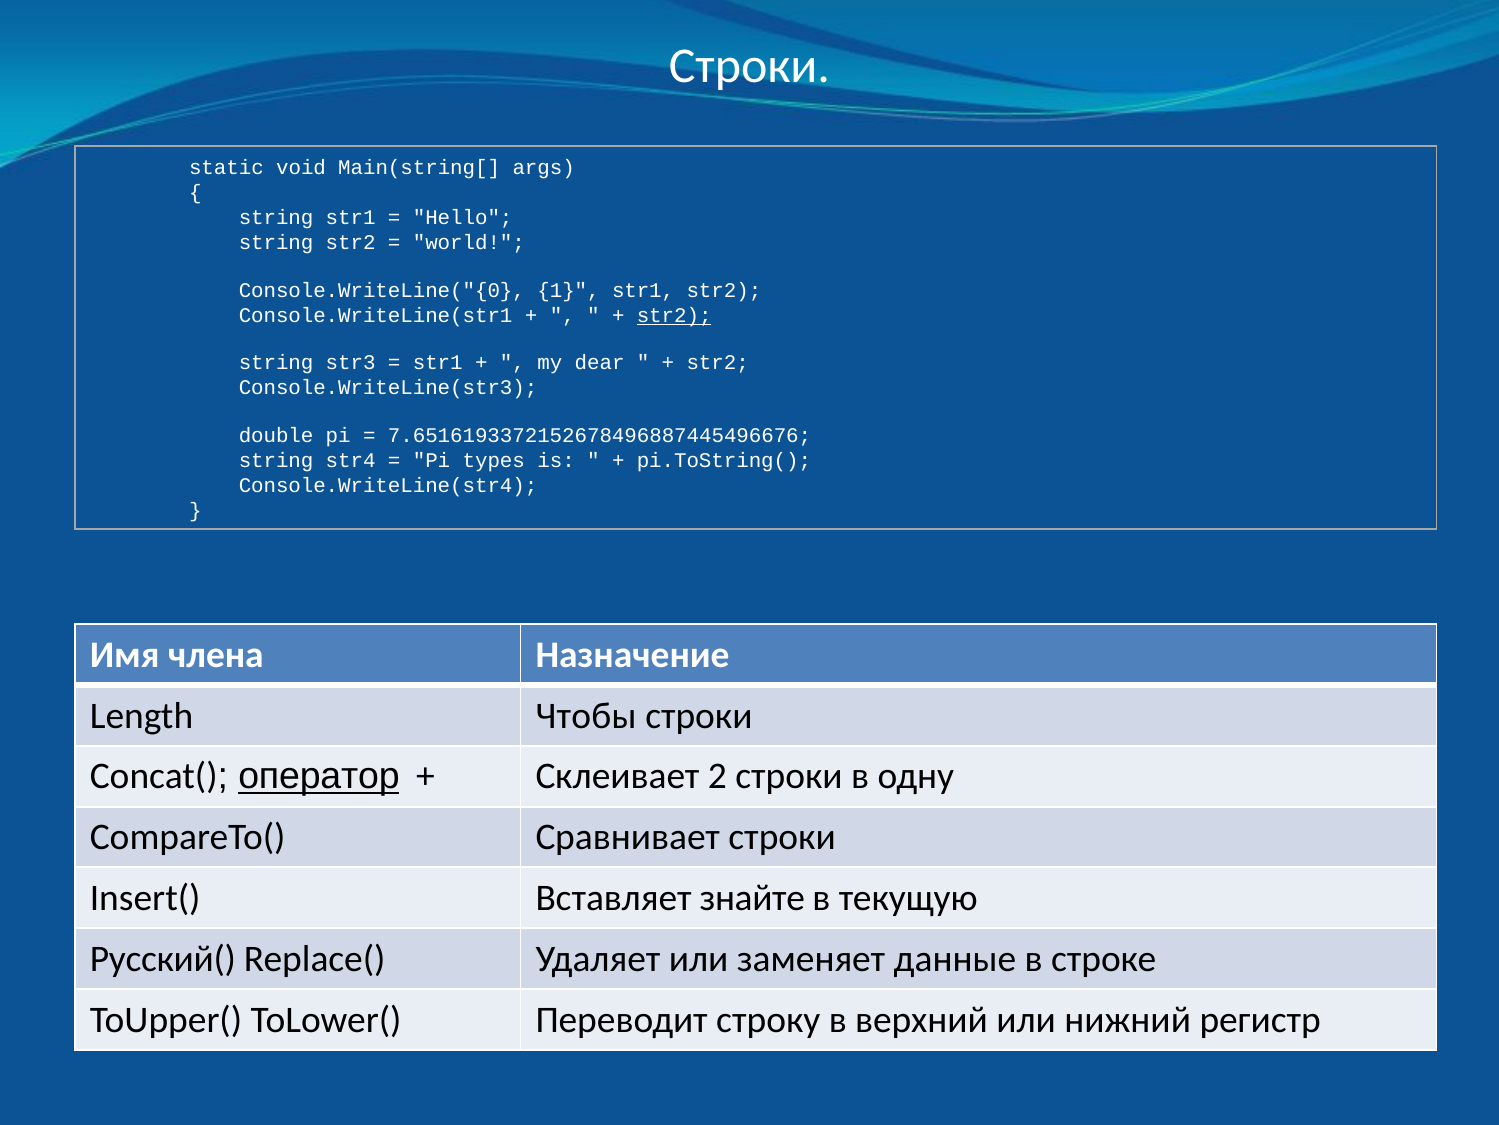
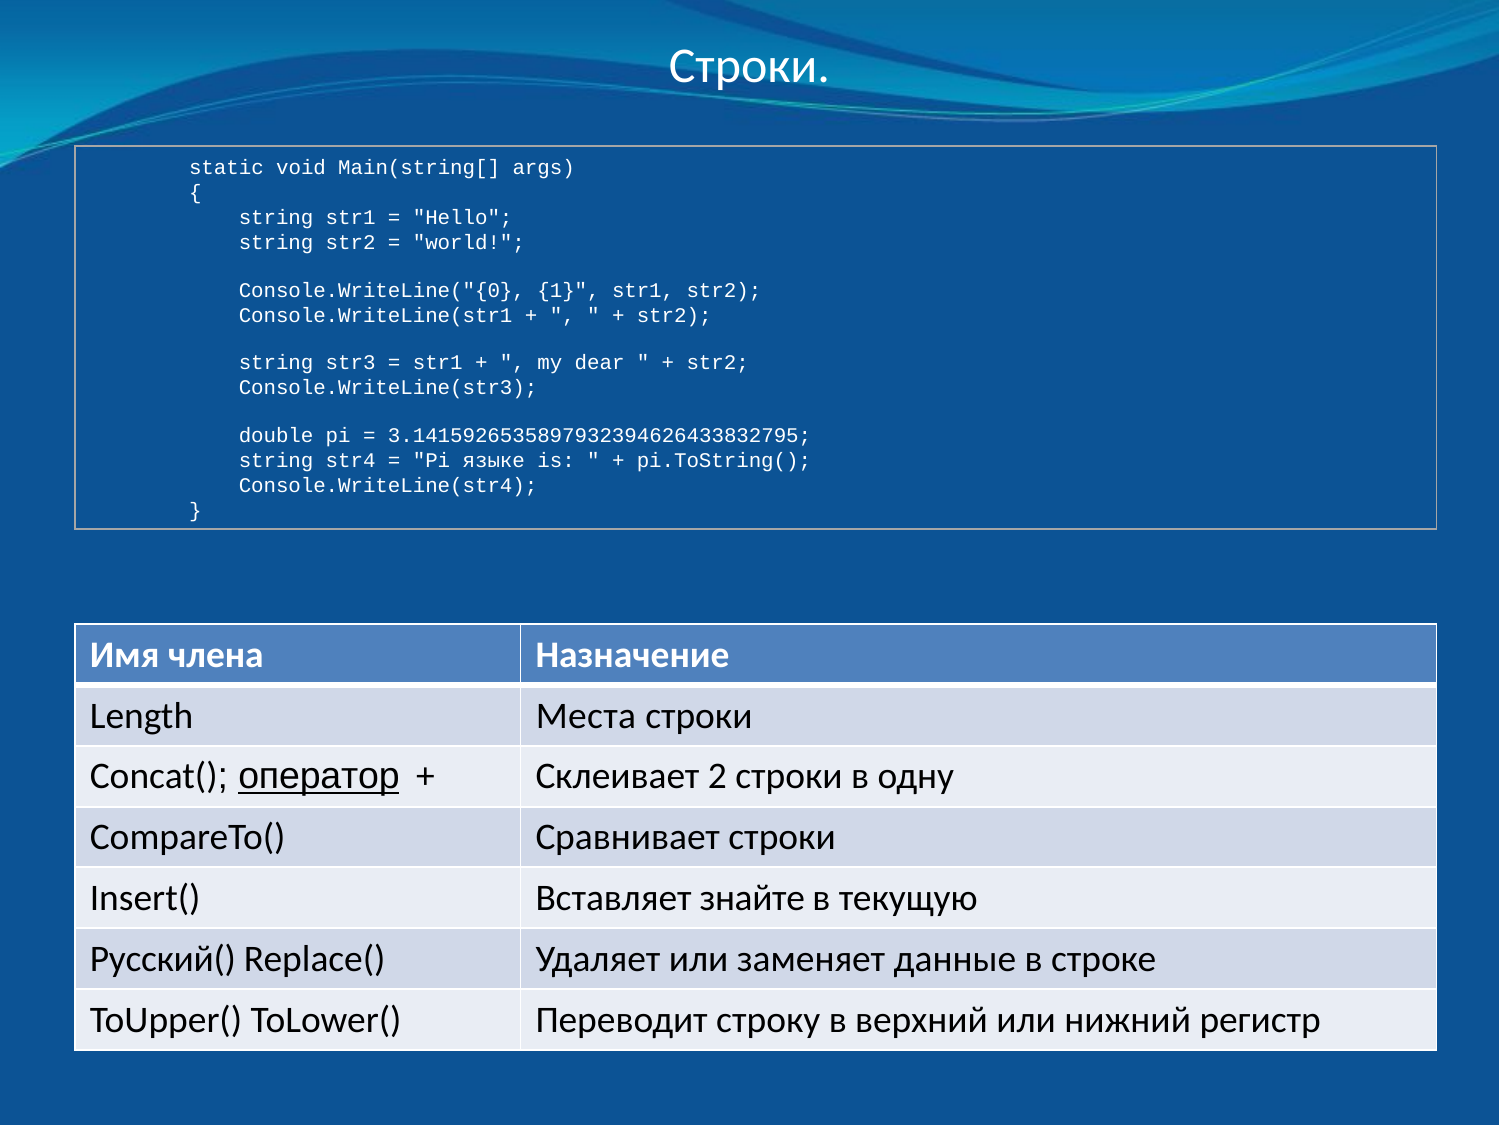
str2 at (674, 315) underline: present -> none
7.6516193372152678496887445496676: 7.6516193372152678496887445496676 -> 3.1415926535897932394626433832795
types: types -> языке
Чтобы: Чтобы -> Места
